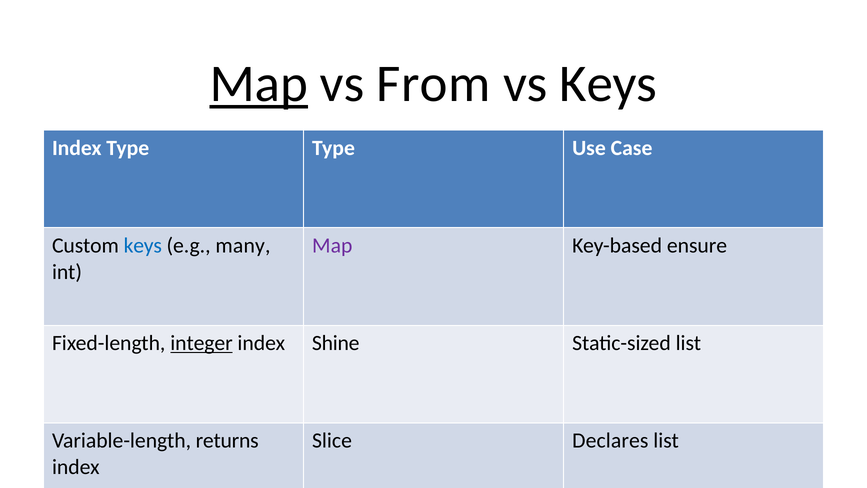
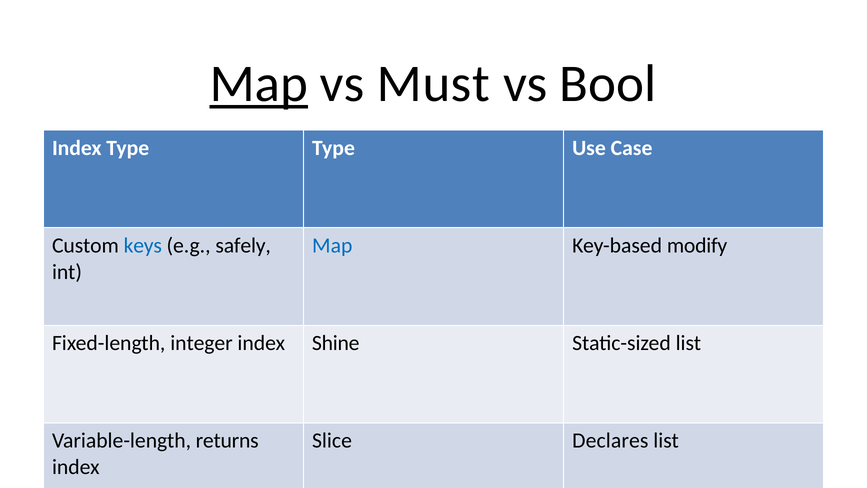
From: From -> Must
vs Keys: Keys -> Bool
many: many -> safely
Map at (332, 245) colour: purple -> blue
ensure: ensure -> modify
integer underline: present -> none
